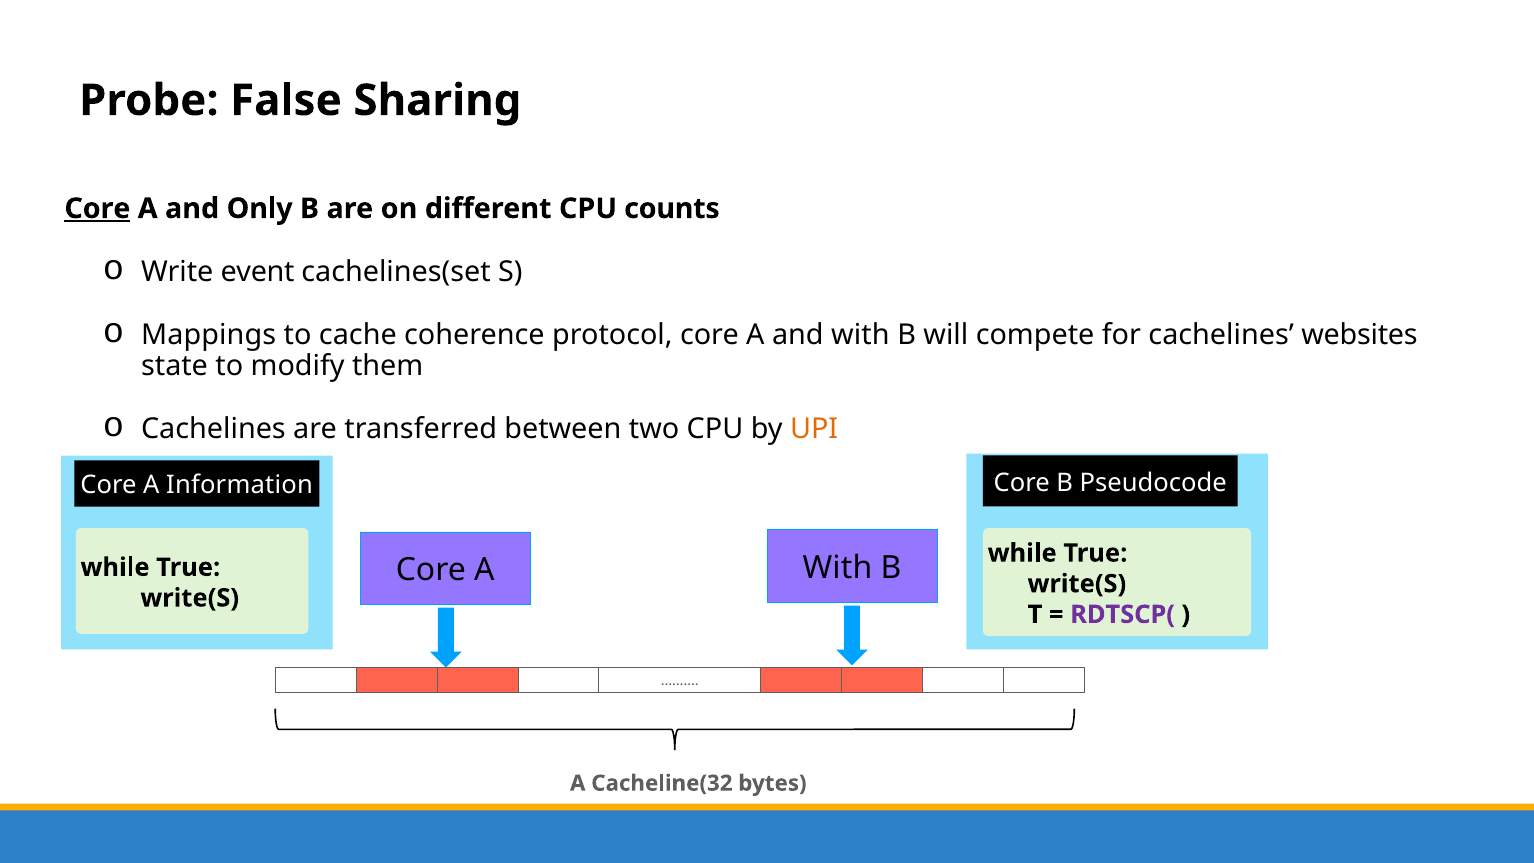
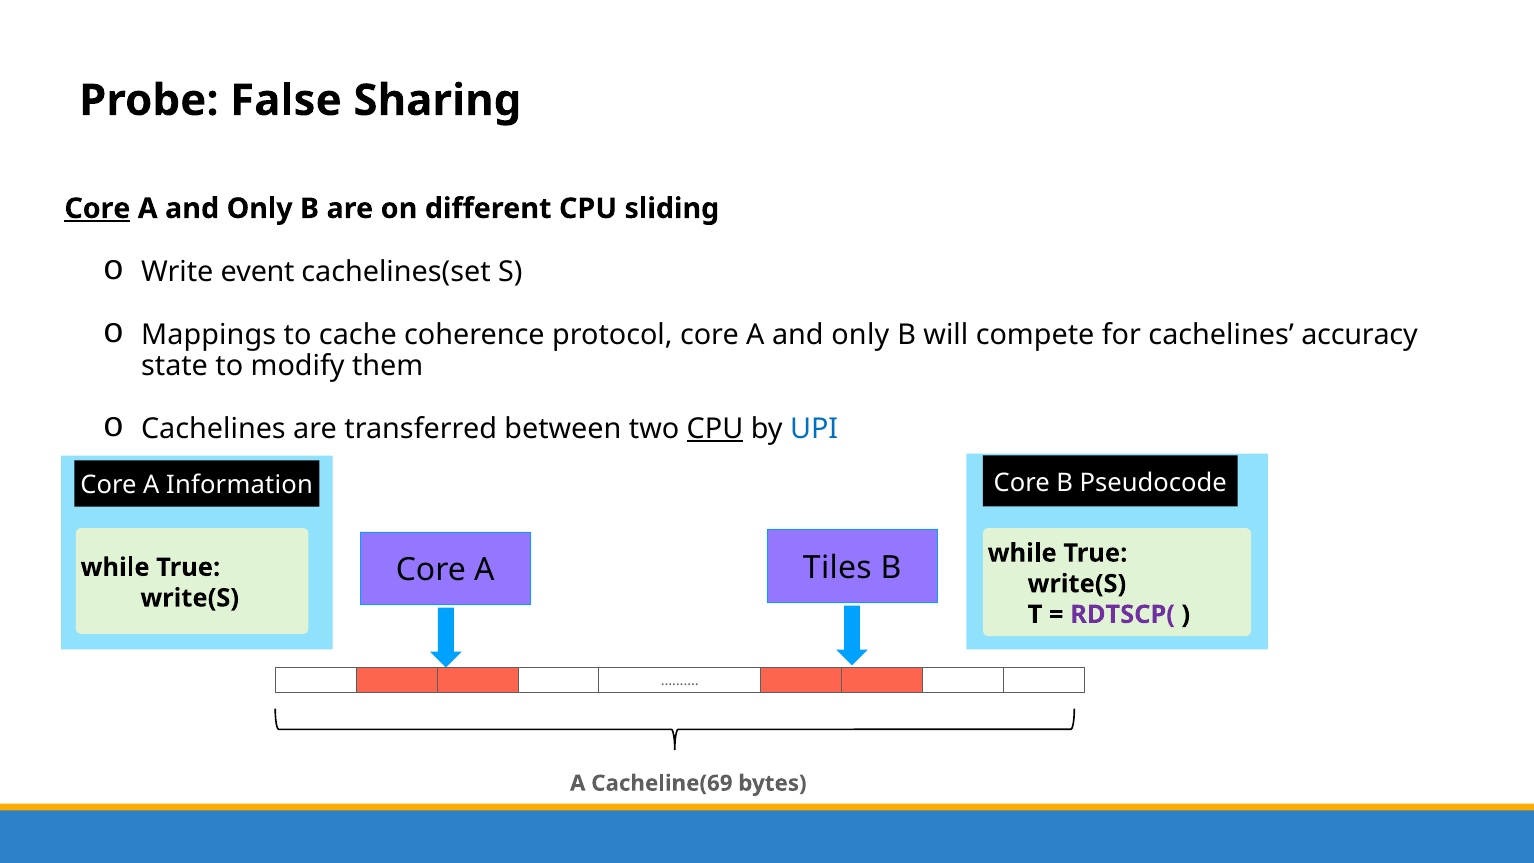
counts: counts -> sliding
with at (860, 335): with -> only
websites: websites -> accuracy
CPU at (715, 429) underline: none -> present
UPI colour: orange -> blue
A With: With -> Tiles
Cacheline(32: Cacheline(32 -> Cacheline(69
